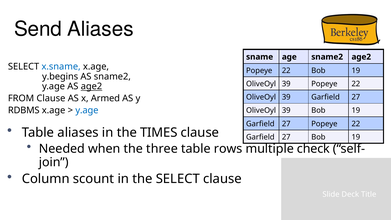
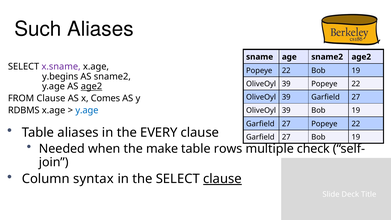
Send: Send -> Such
x.sname colour: blue -> purple
Armed: Armed -> Comes
TIMES: TIMES -> EVERY
three: three -> make
scount: scount -> syntax
clause at (222, 179) underline: none -> present
